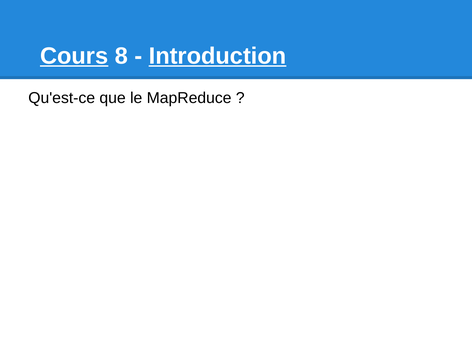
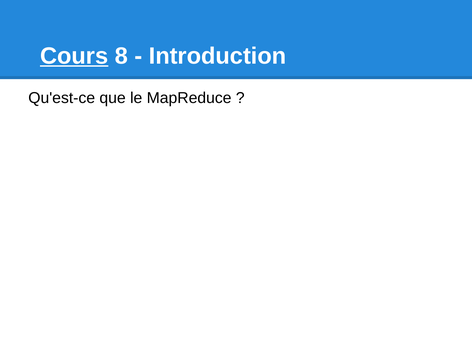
Introduction underline: present -> none
